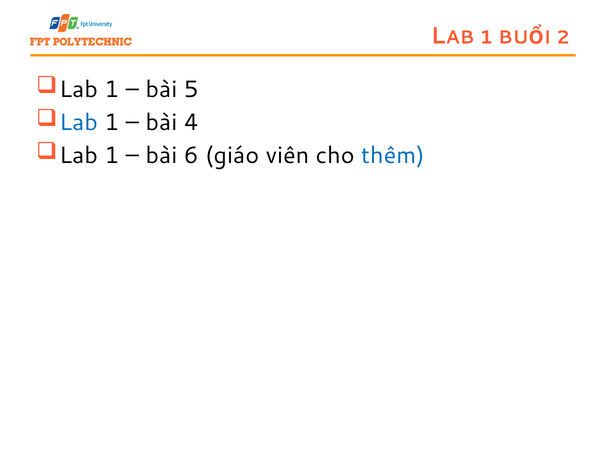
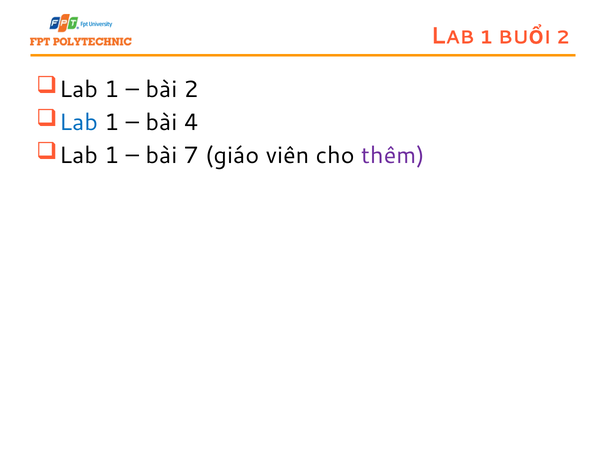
bài 5: 5 -> 2
6: 6 -> 7
thêm colour: blue -> purple
